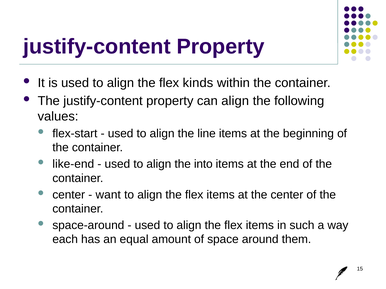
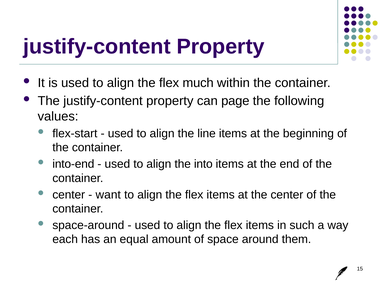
kinds: kinds -> much
can align: align -> page
like-end: like-end -> into-end
